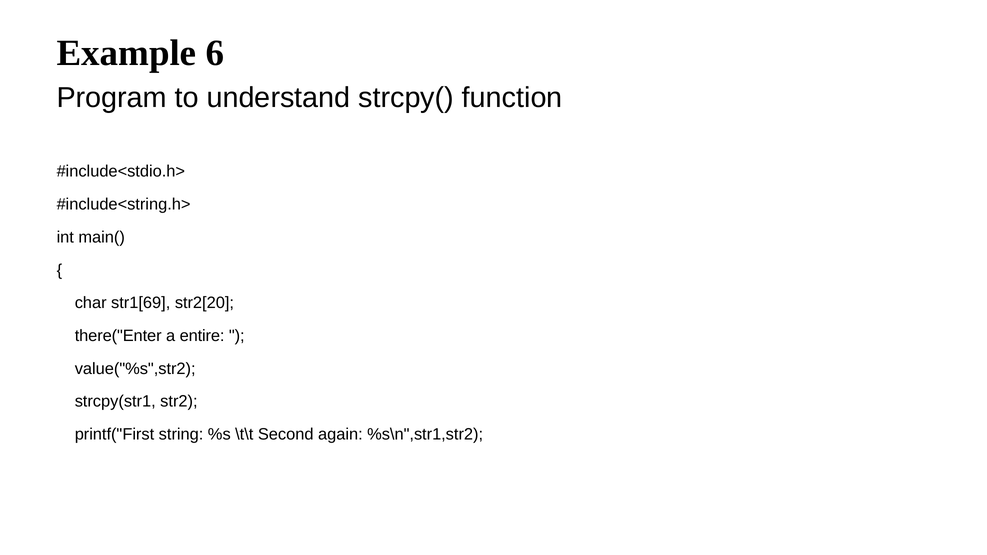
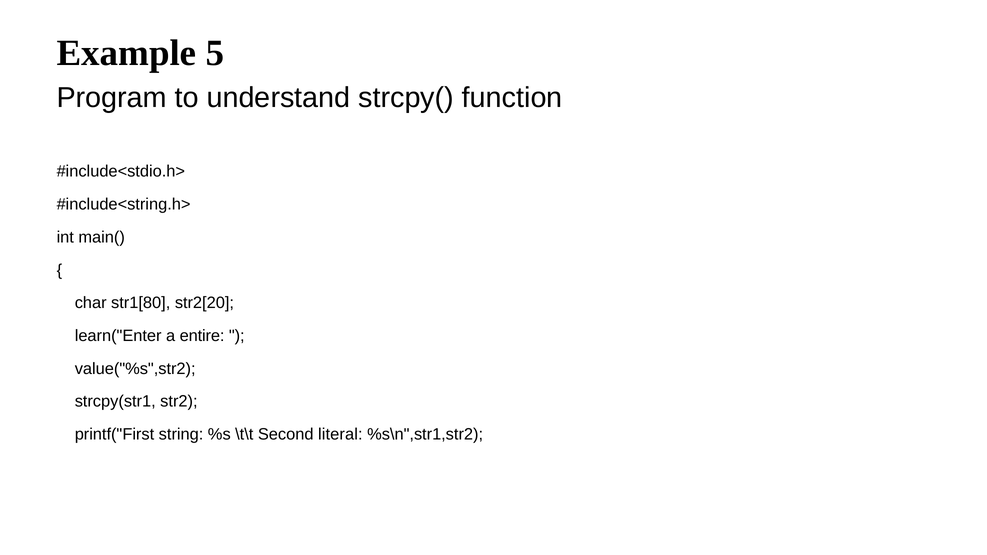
6: 6 -> 5
str1[69: str1[69 -> str1[80
there("Enter: there("Enter -> learn("Enter
again: again -> literal
